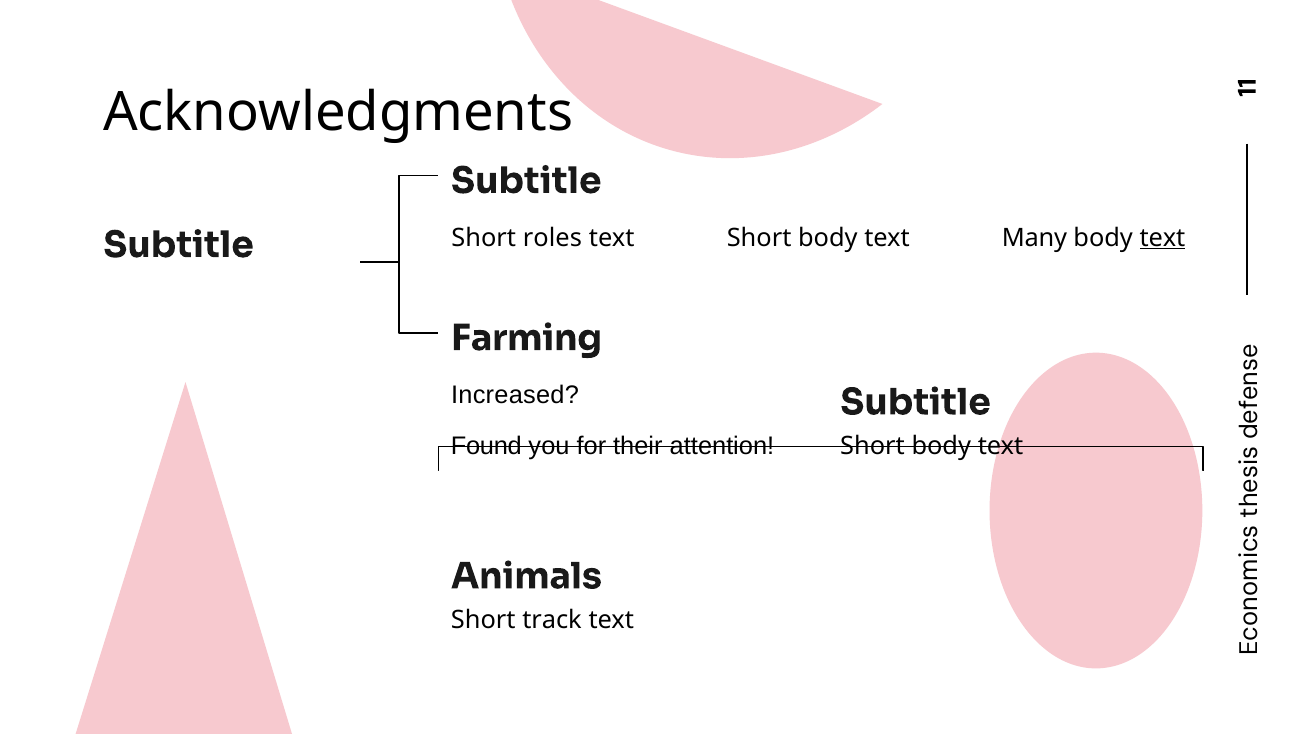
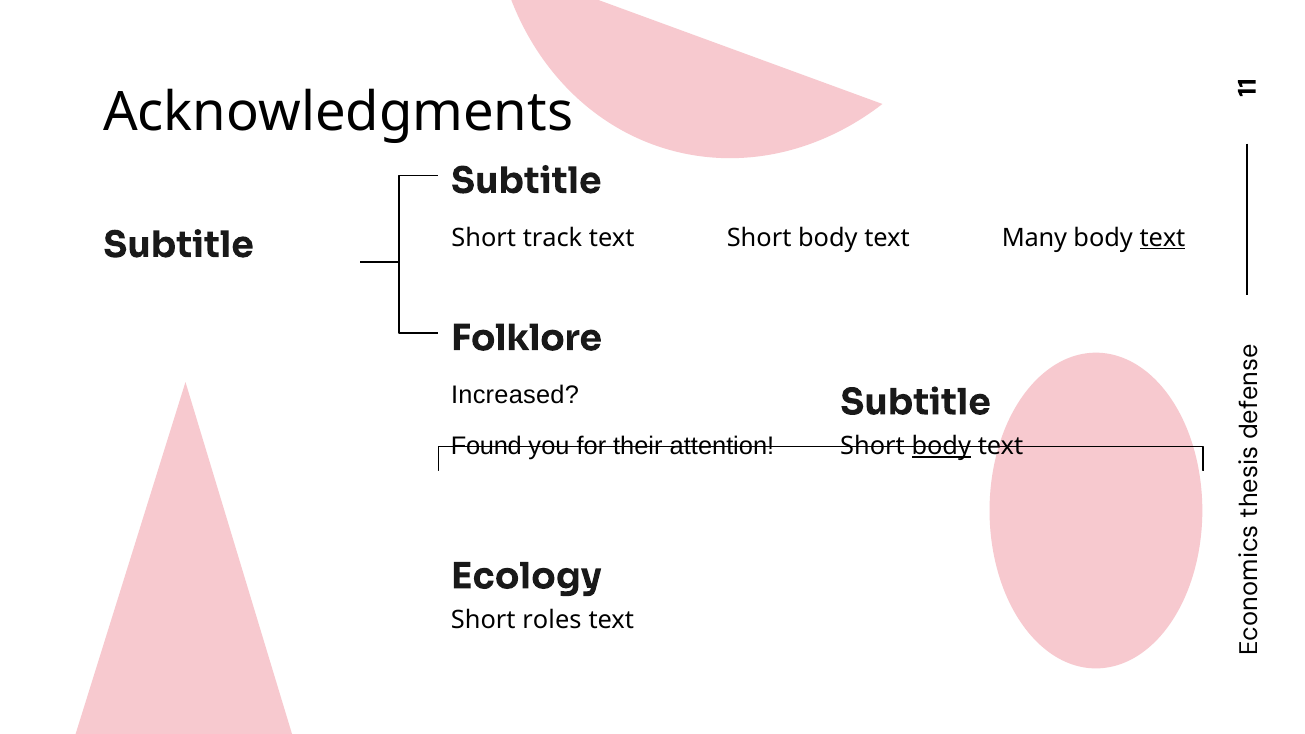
roles: roles -> track
Farming: Farming -> Folklore
body at (941, 446) underline: none -> present
Animals: Animals -> Ecology
track: track -> roles
